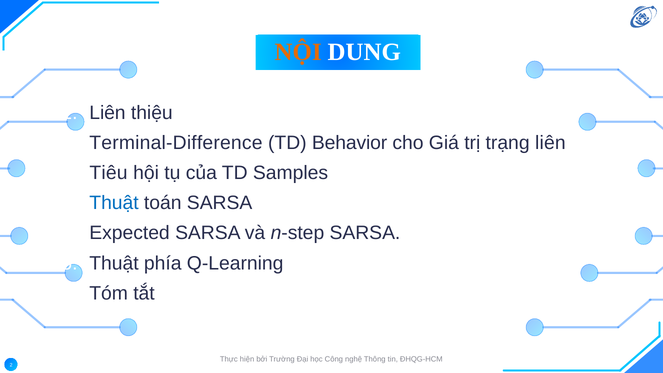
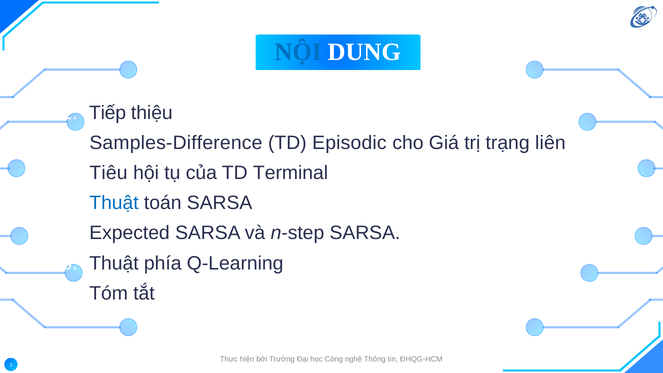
NỘI colour: orange -> blue
Liên at (107, 113): Liên -> Tiếp
Terminal-Difference: Terminal-Difference -> Samples-Difference
Behavior: Behavior -> Episodic
Samples: Samples -> Terminal
